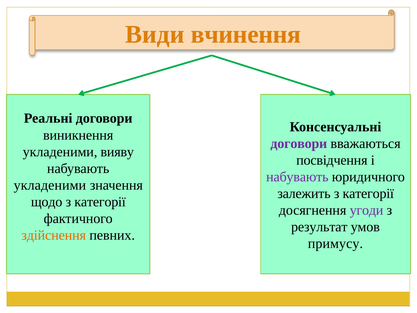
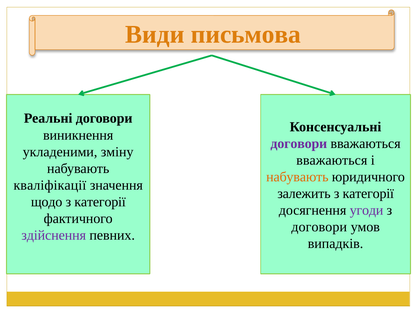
вчинення: вчинення -> письмова
вияву: вияву -> зміну
посвідчення at (332, 160): посвідчення -> вважаються
набувають at (297, 177) colour: purple -> orange
укладеними at (50, 185): укладеними -> кваліфікації
результат at (319, 227): результат -> договори
здійснення colour: orange -> purple
примусу: примусу -> випадків
